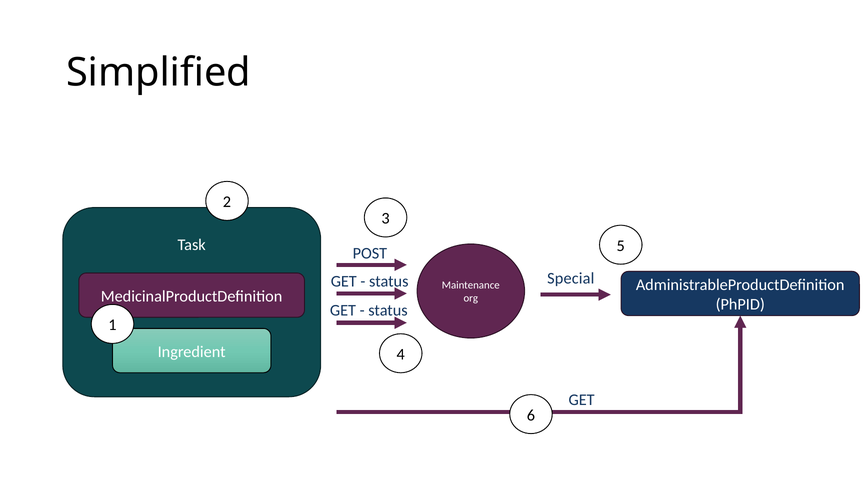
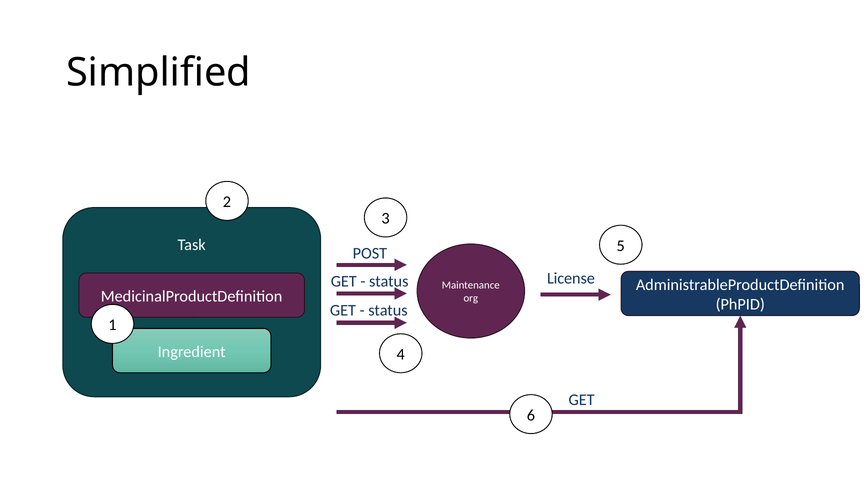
Special: Special -> License
